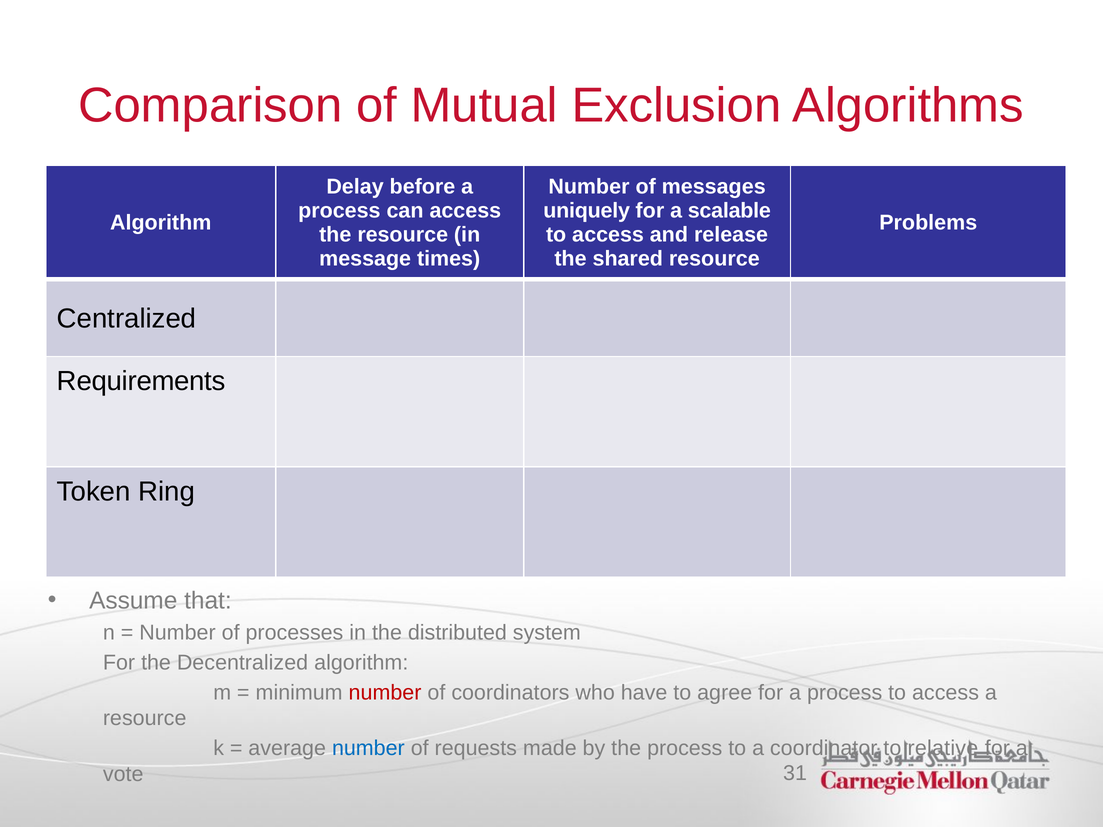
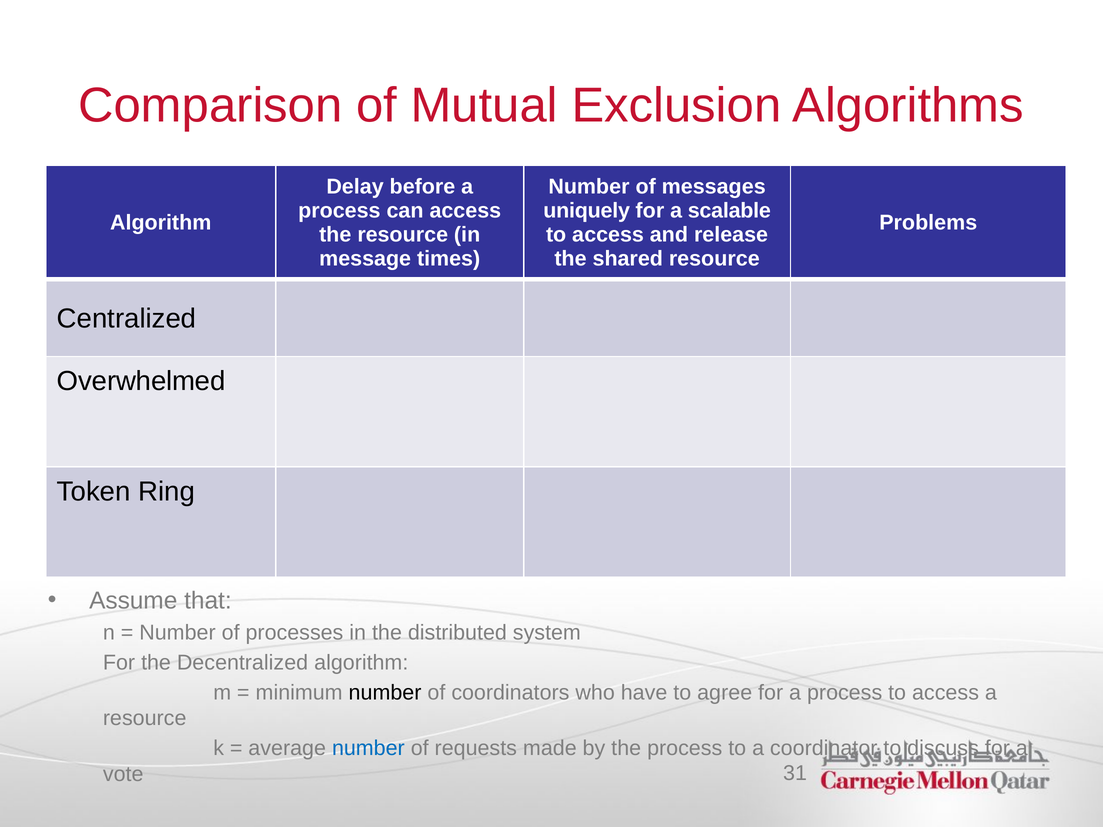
Requirements: Requirements -> Overwhelmed
number at (385, 693) colour: red -> black
relative: relative -> discuss
